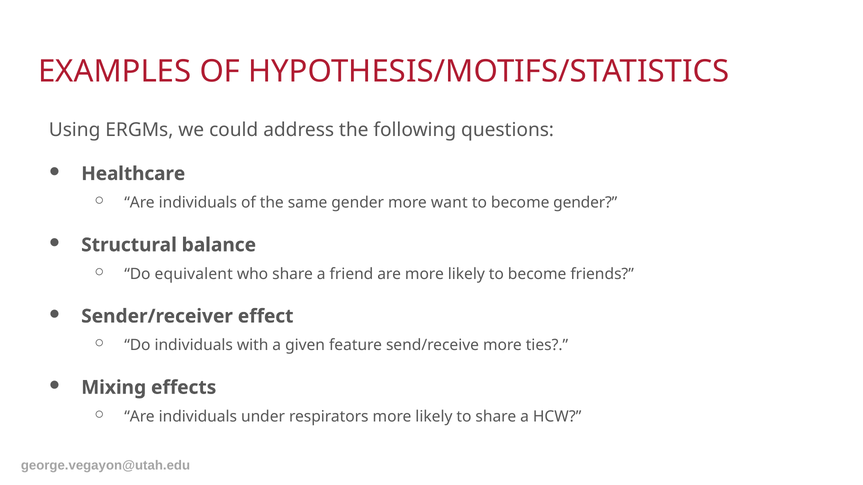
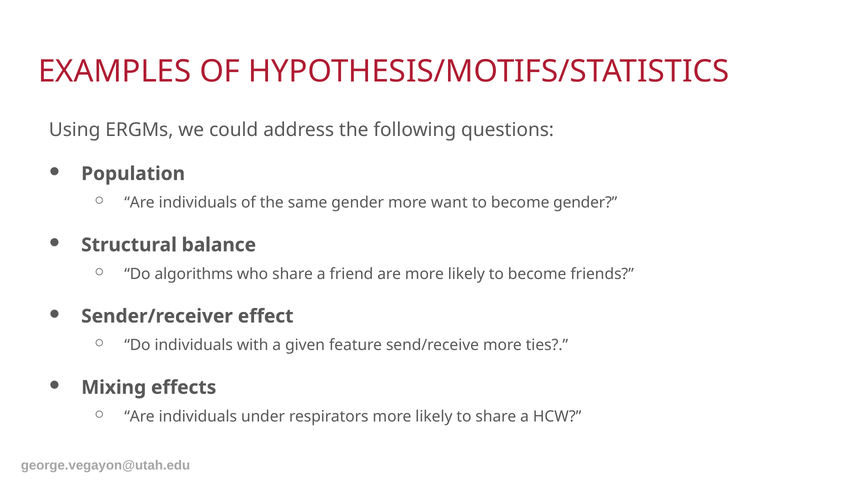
Healthcare: Healthcare -> Population
equivalent: equivalent -> algorithms
